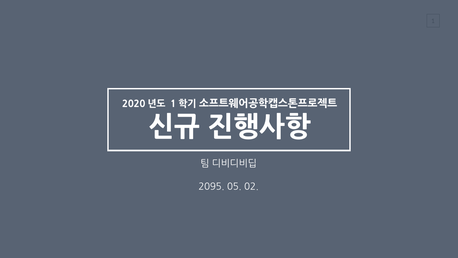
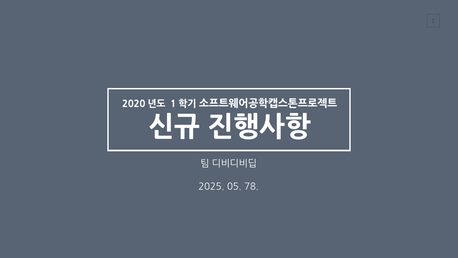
2095: 2095 -> 2025
02: 02 -> 78
